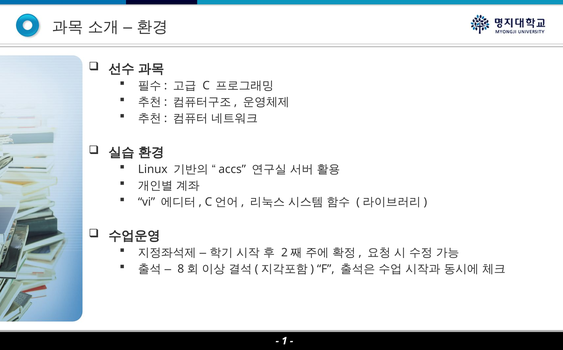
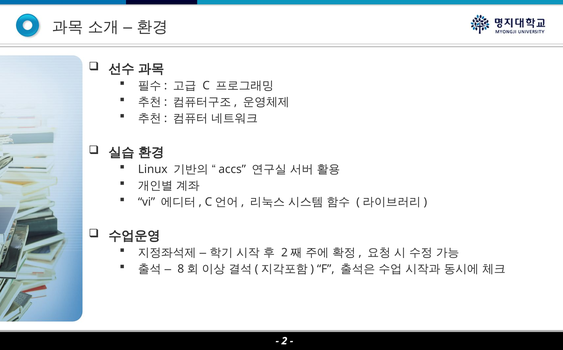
1: 1 -> 2
